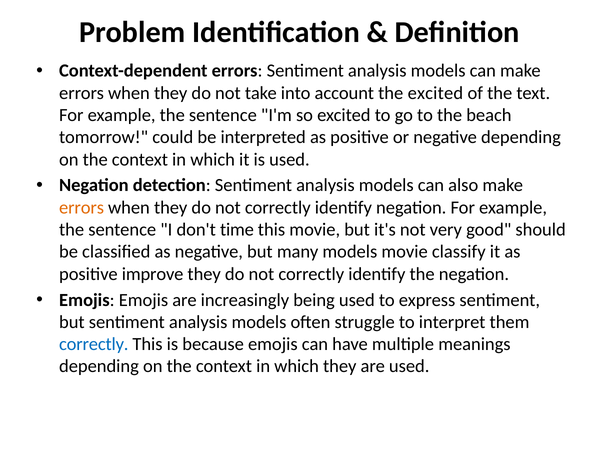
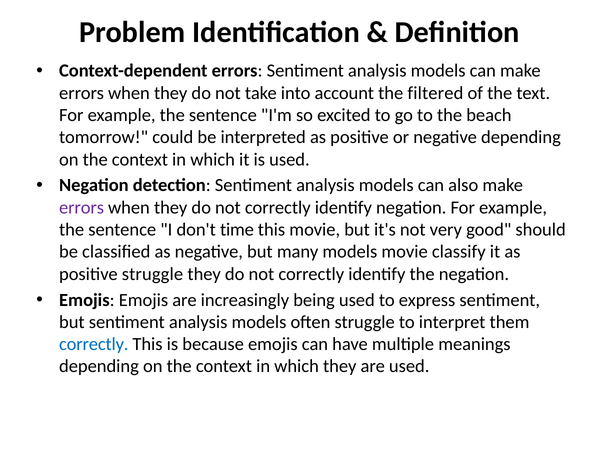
the excited: excited -> filtered
errors at (82, 208) colour: orange -> purple
positive improve: improve -> struggle
